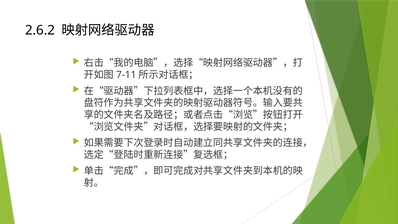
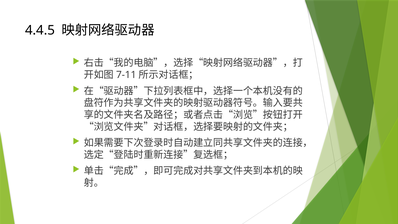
2.6.2: 2.6.2 -> 4.4.5
